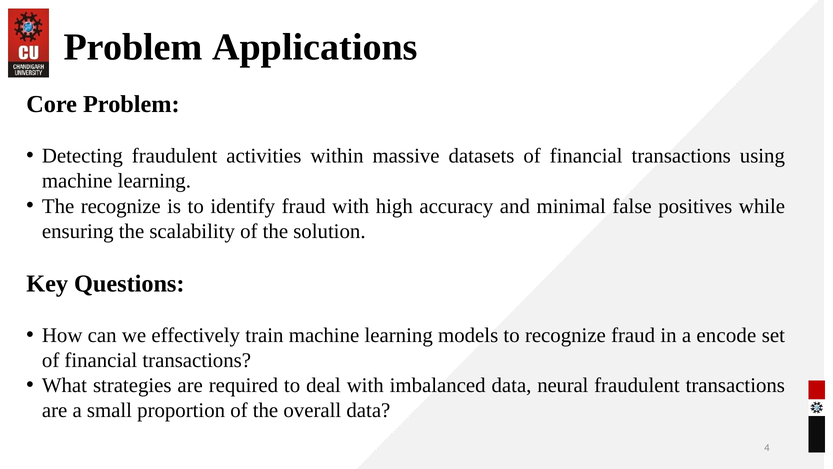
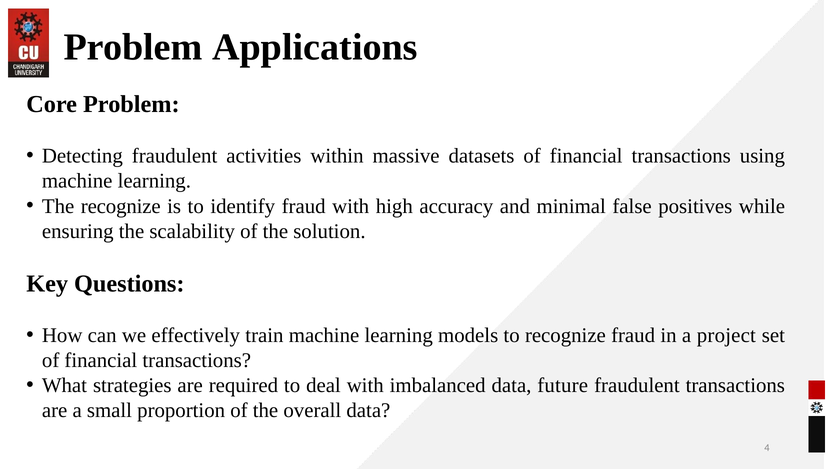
encode: encode -> project
neural: neural -> future
